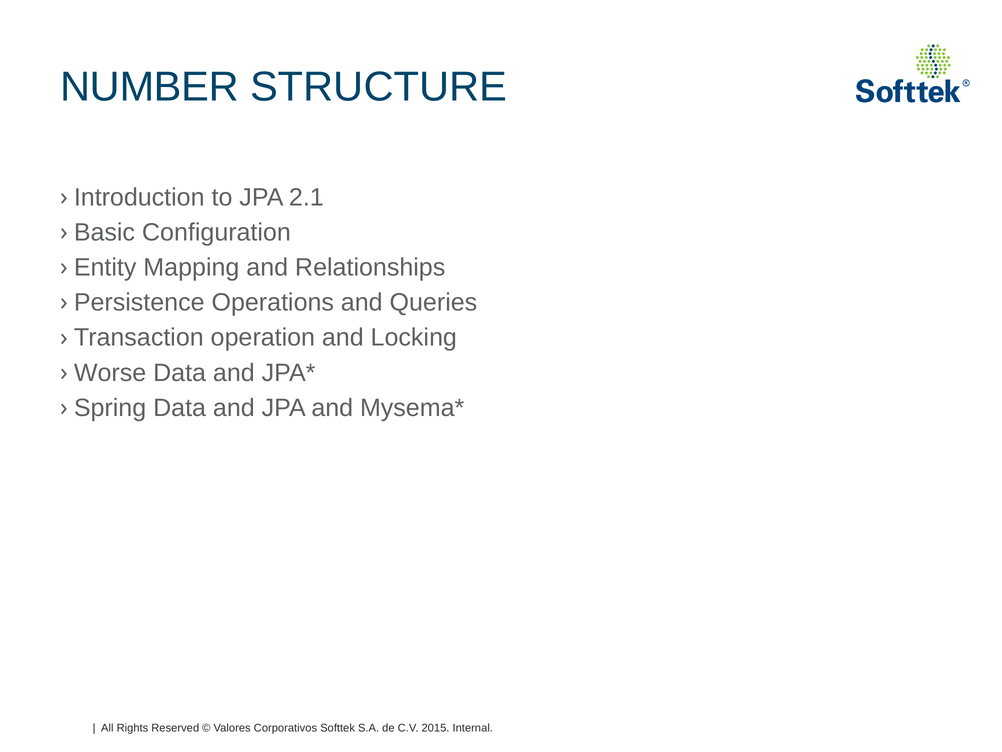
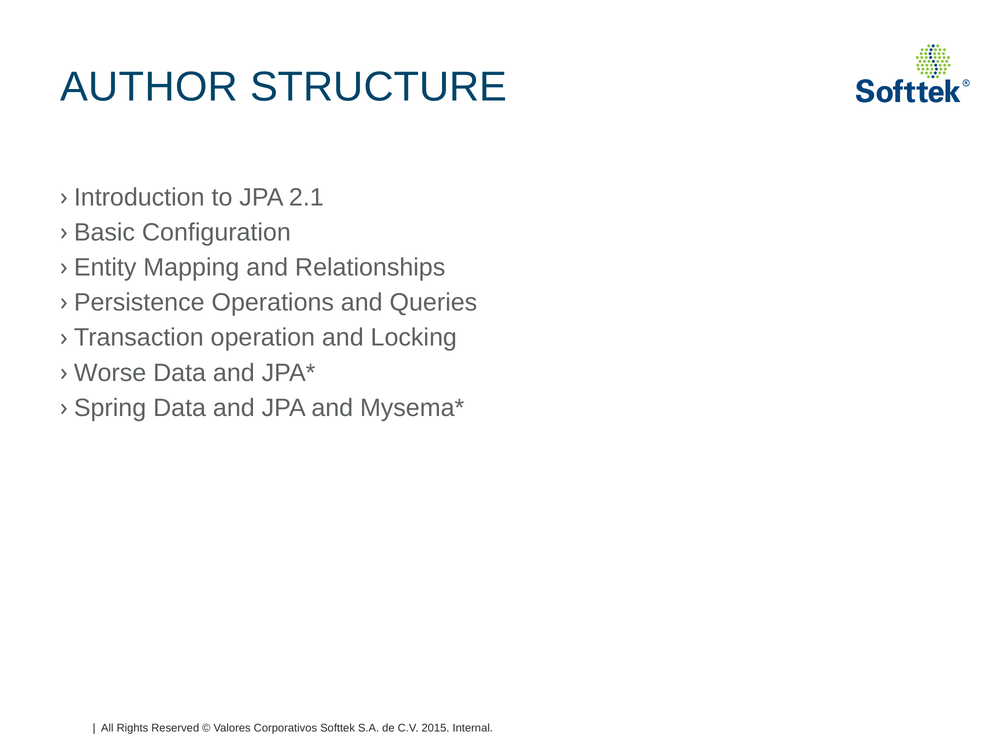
NUMBER: NUMBER -> AUTHOR
